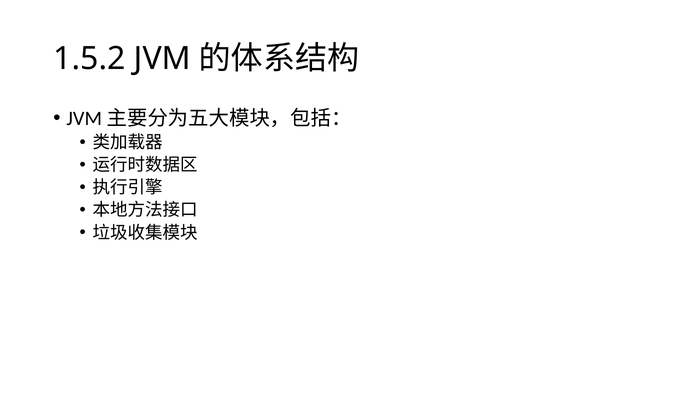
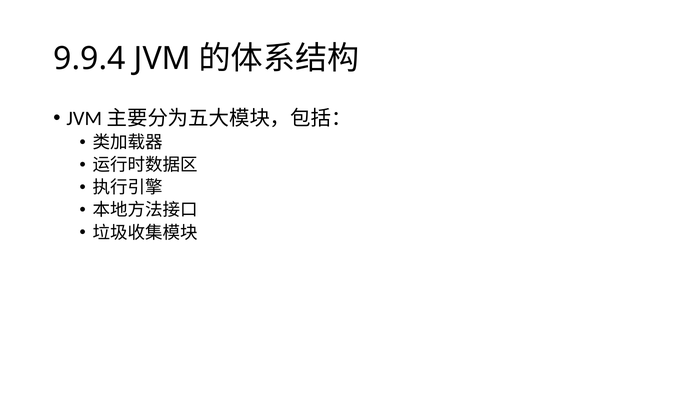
1.5.2: 1.5.2 -> 9.9.4
